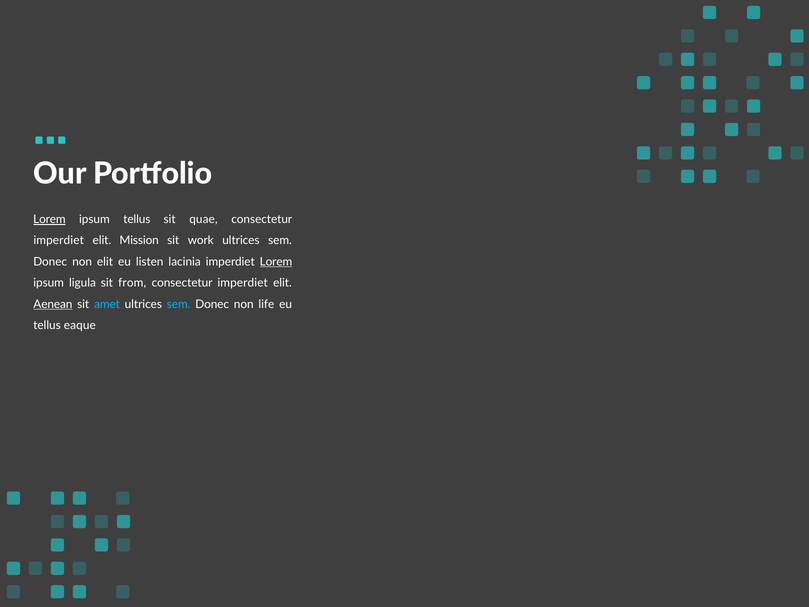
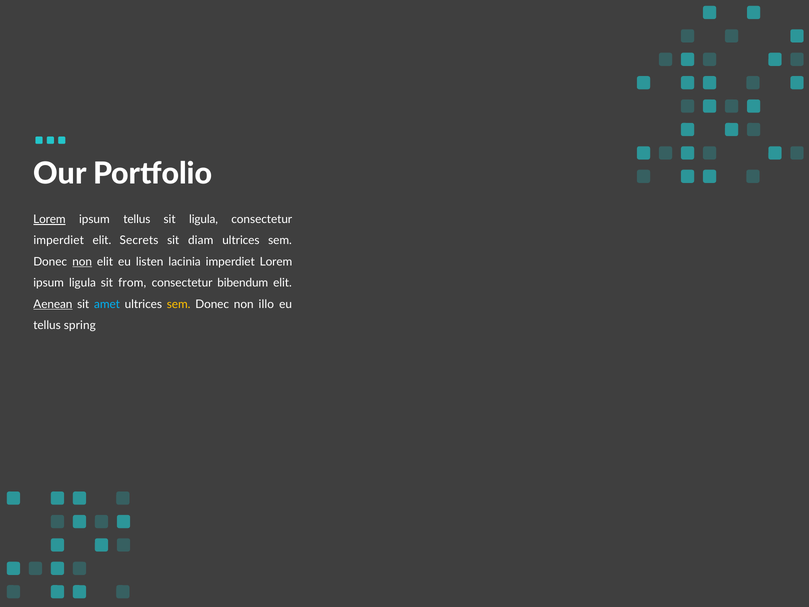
sit quae: quae -> ligula
Mission: Mission -> Secrets
work: work -> diam
non at (82, 262) underline: none -> present
Lorem at (276, 262) underline: present -> none
imperdiet at (243, 283): imperdiet -> bibendum
sem at (179, 304) colour: light blue -> yellow
life: life -> illo
eaque: eaque -> spring
